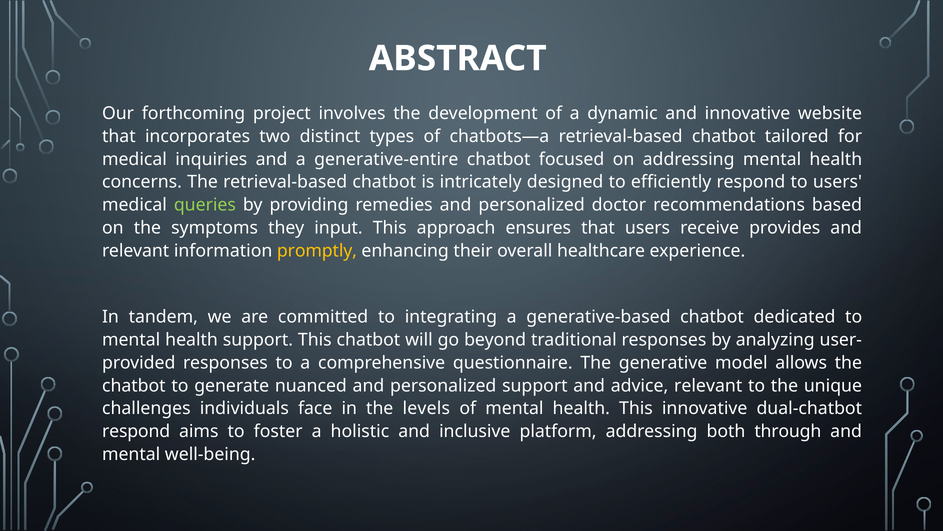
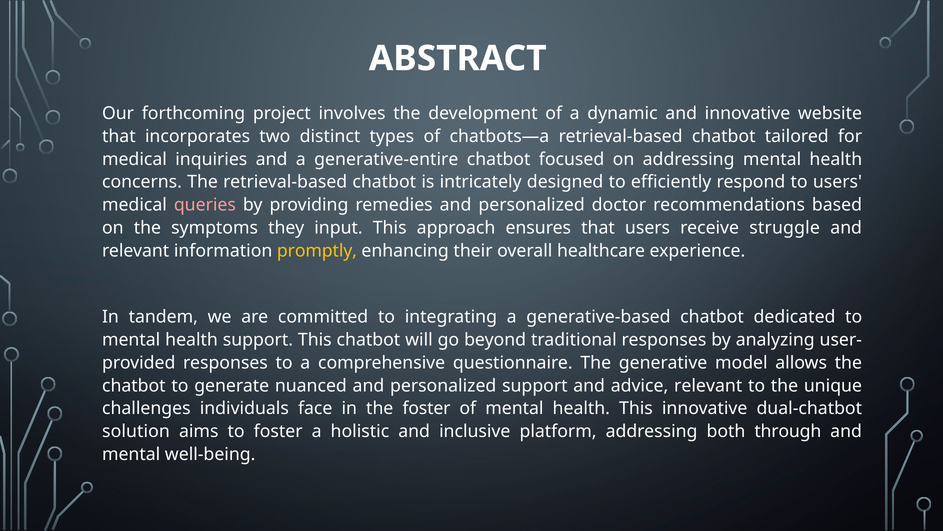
queries colour: light green -> pink
provides: provides -> struggle
the levels: levels -> foster
respond at (136, 431): respond -> solution
